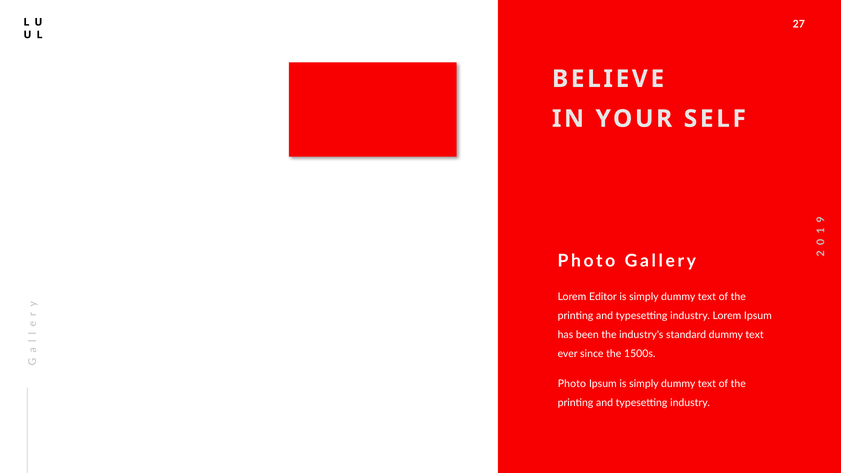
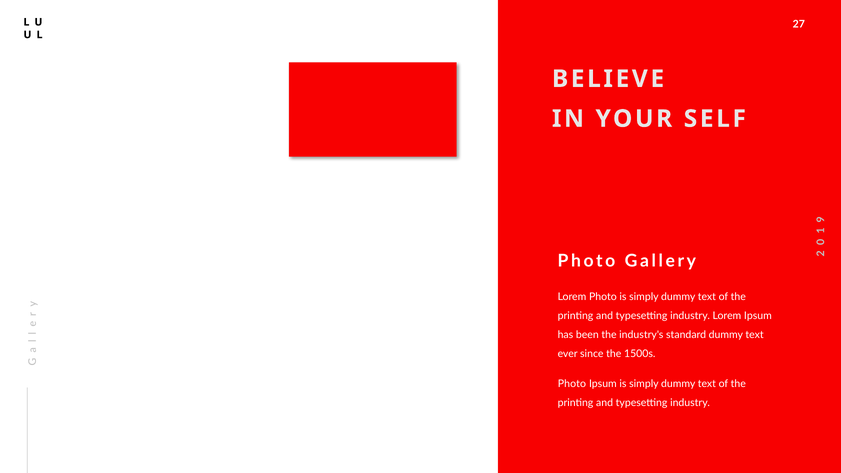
Lorem Editor: Editor -> Photo
